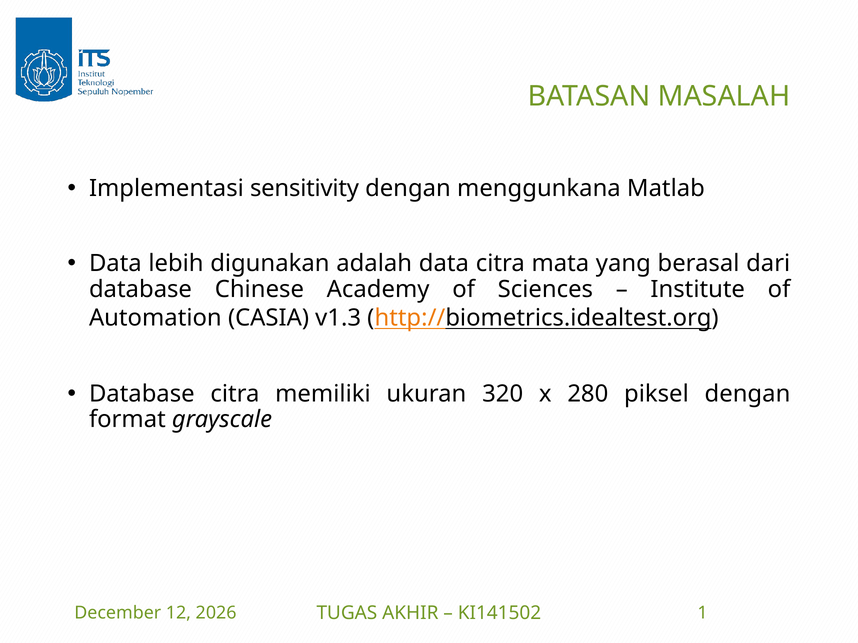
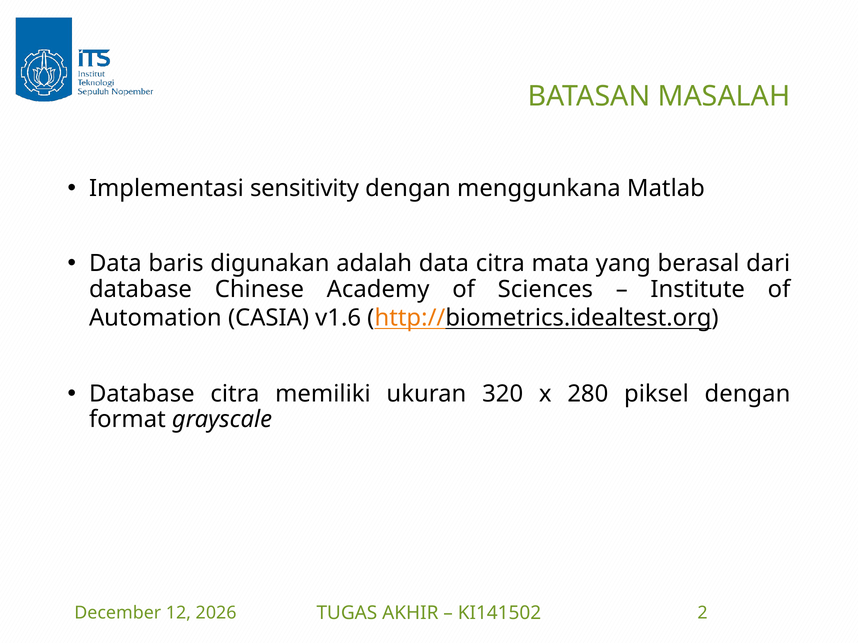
lebih: lebih -> baris
v1.3: v1.3 -> v1.6
1: 1 -> 2
